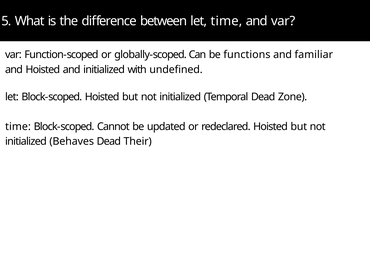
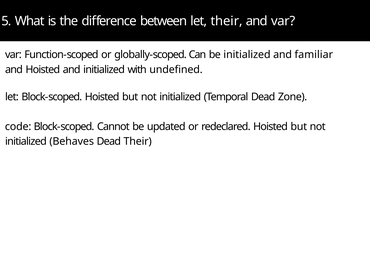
let time: time -> their
be functions: functions -> initialized
time at (18, 126): time -> code
